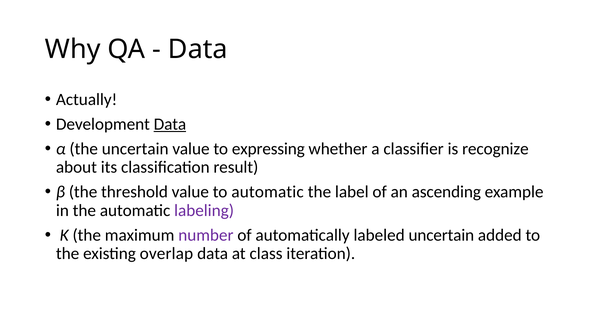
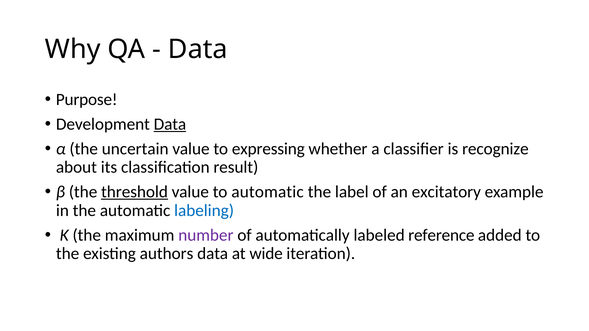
Actually: Actually -> Purpose
threshold underline: none -> present
ascending: ascending -> excitatory
labeling colour: purple -> blue
labeled uncertain: uncertain -> reference
overlap: overlap -> authors
class: class -> wide
